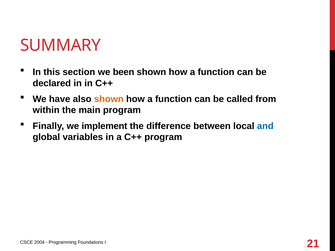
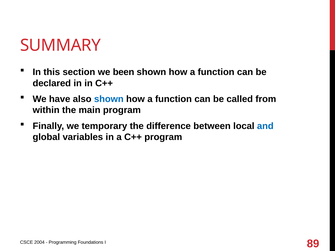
shown at (109, 99) colour: orange -> blue
implement: implement -> temporary
21: 21 -> 89
